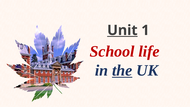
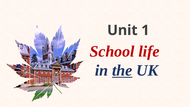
Unit underline: present -> none
